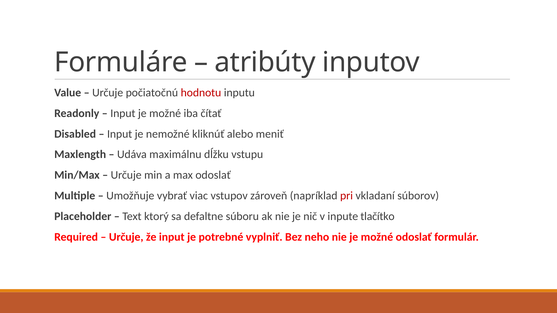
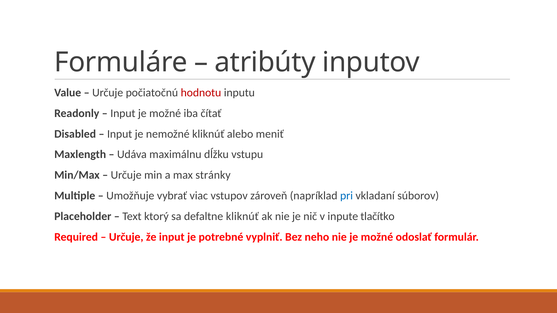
max odoslať: odoslať -> stránky
pri colour: red -> blue
defaltne súboru: súboru -> kliknúť
